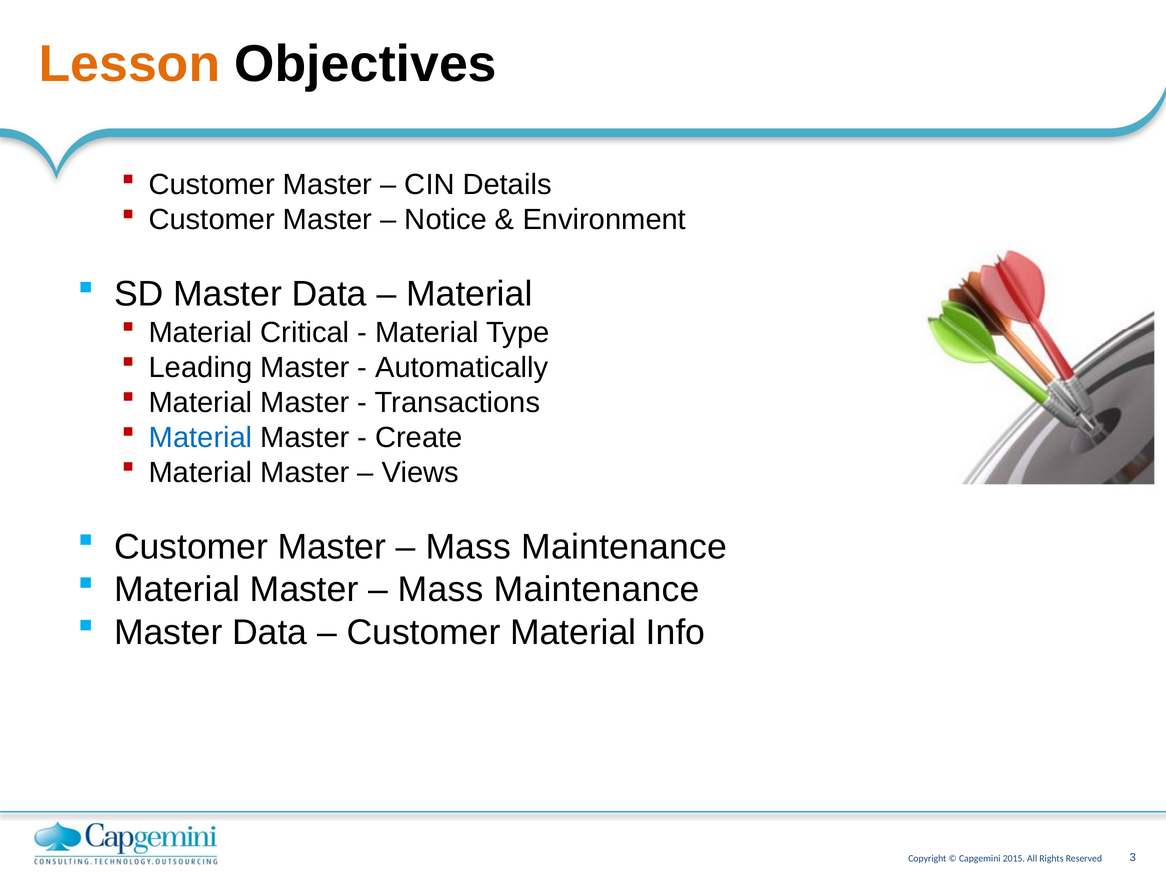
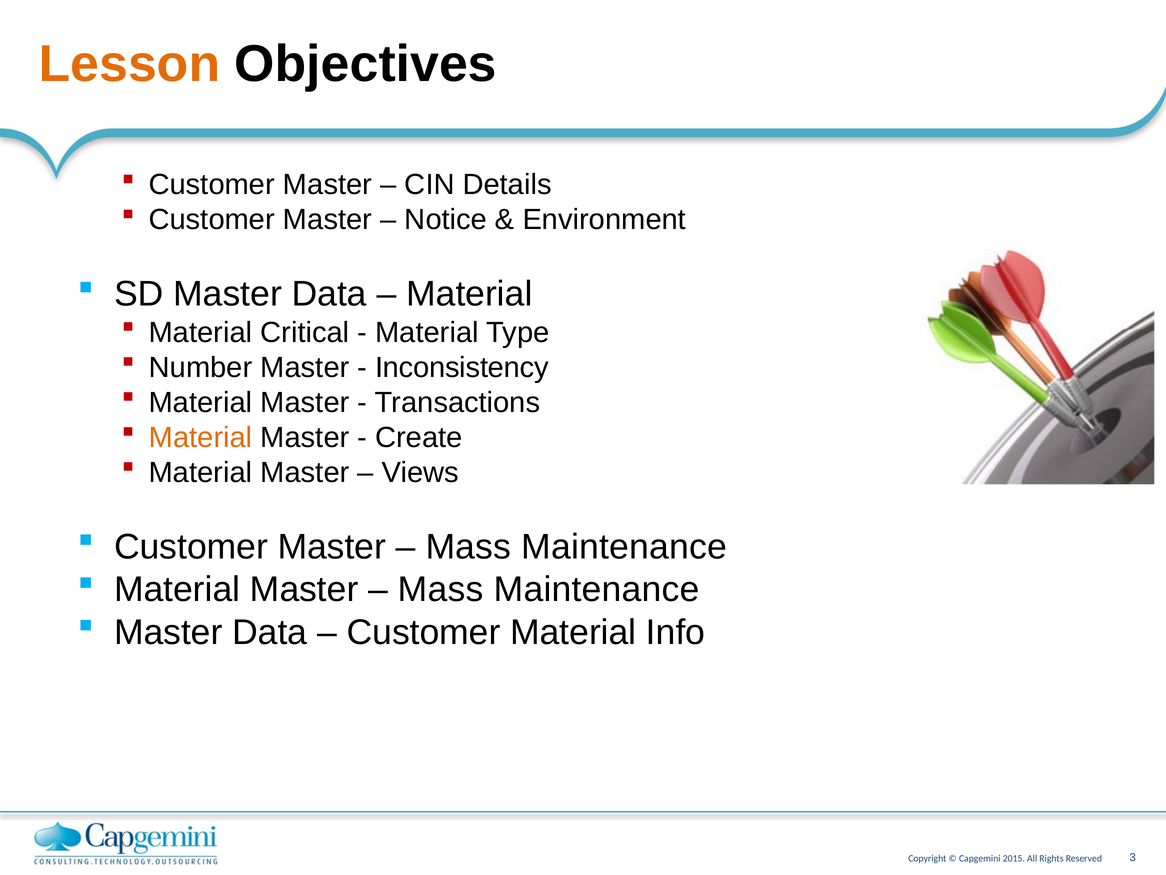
Leading: Leading -> Number
Automatically: Automatically -> Inconsistency
Material at (201, 437) colour: blue -> orange
